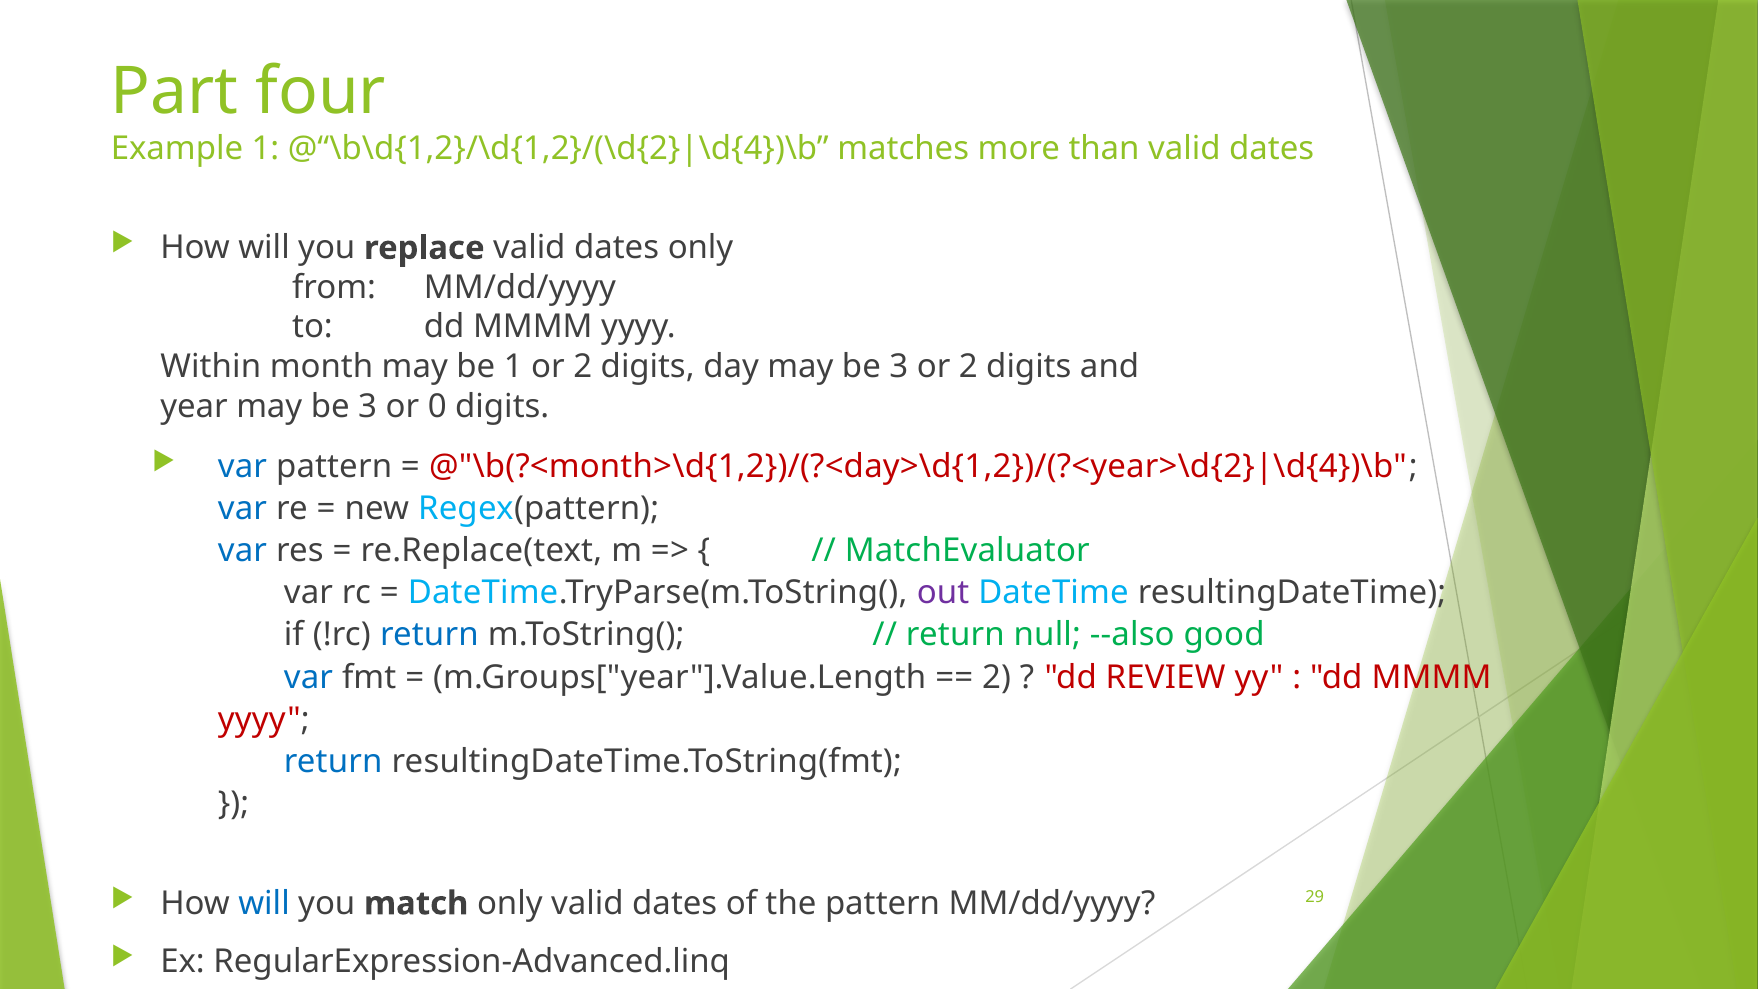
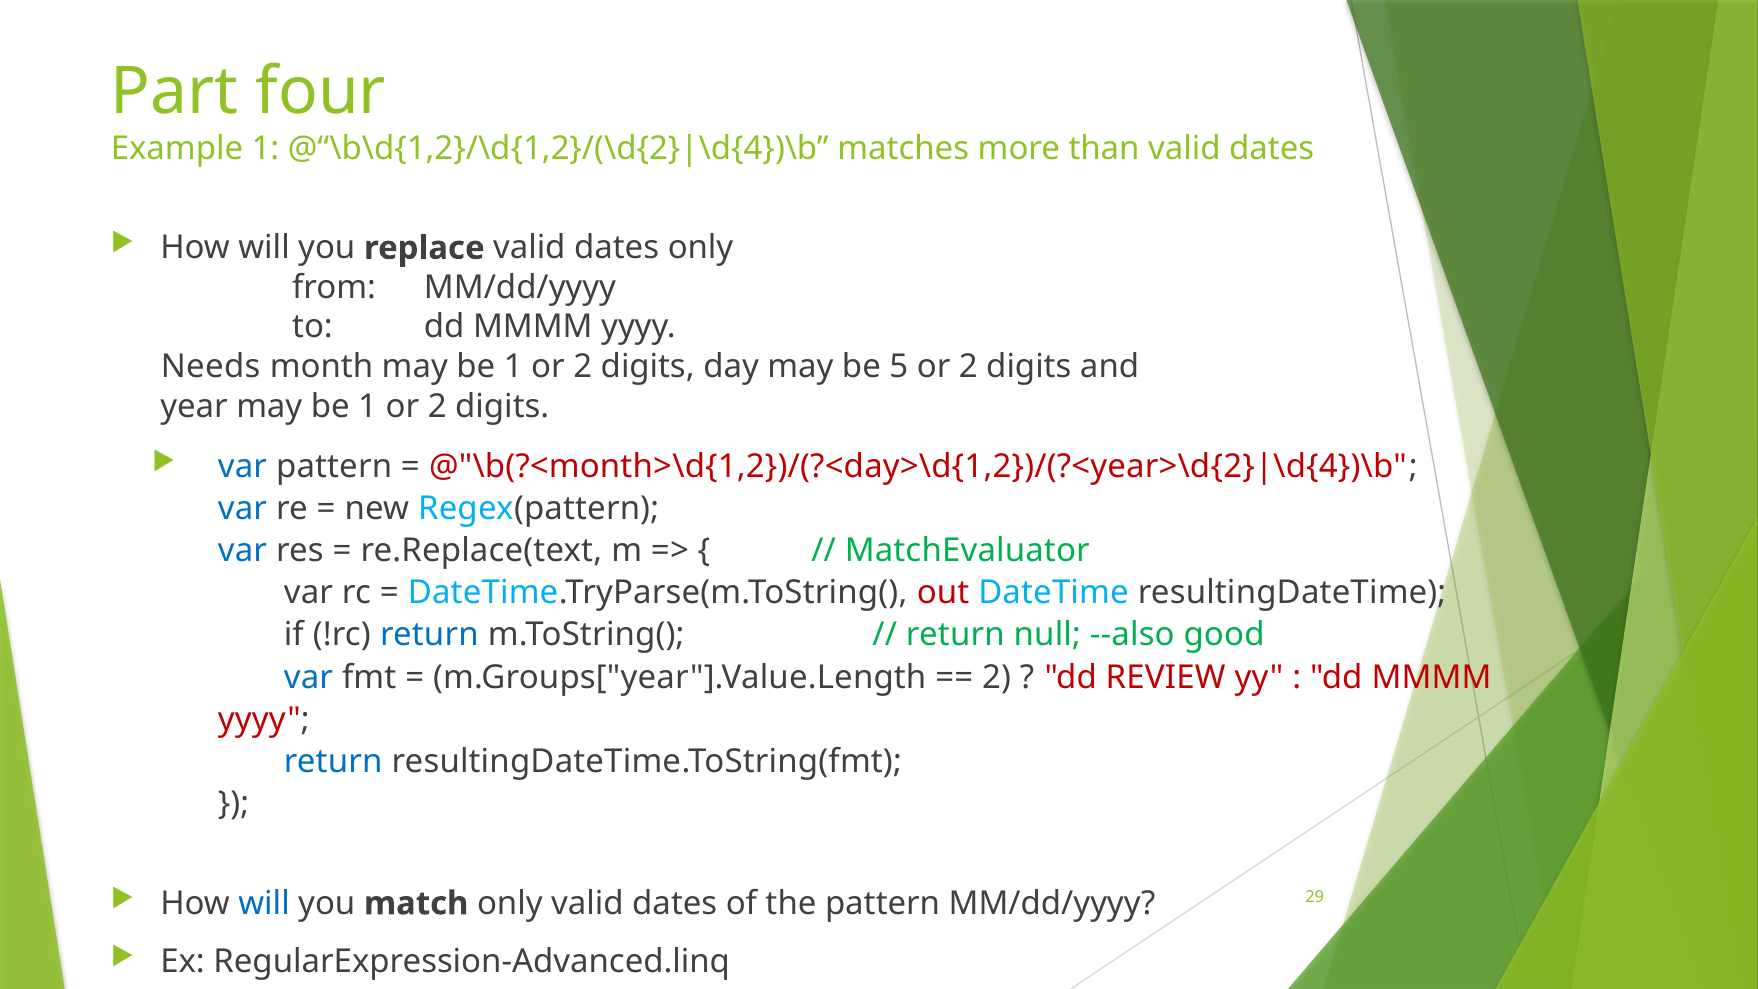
Within: Within -> Needs
day may be 3: 3 -> 5
year may be 3: 3 -> 1
0 at (437, 406): 0 -> 2
out colour: purple -> red
